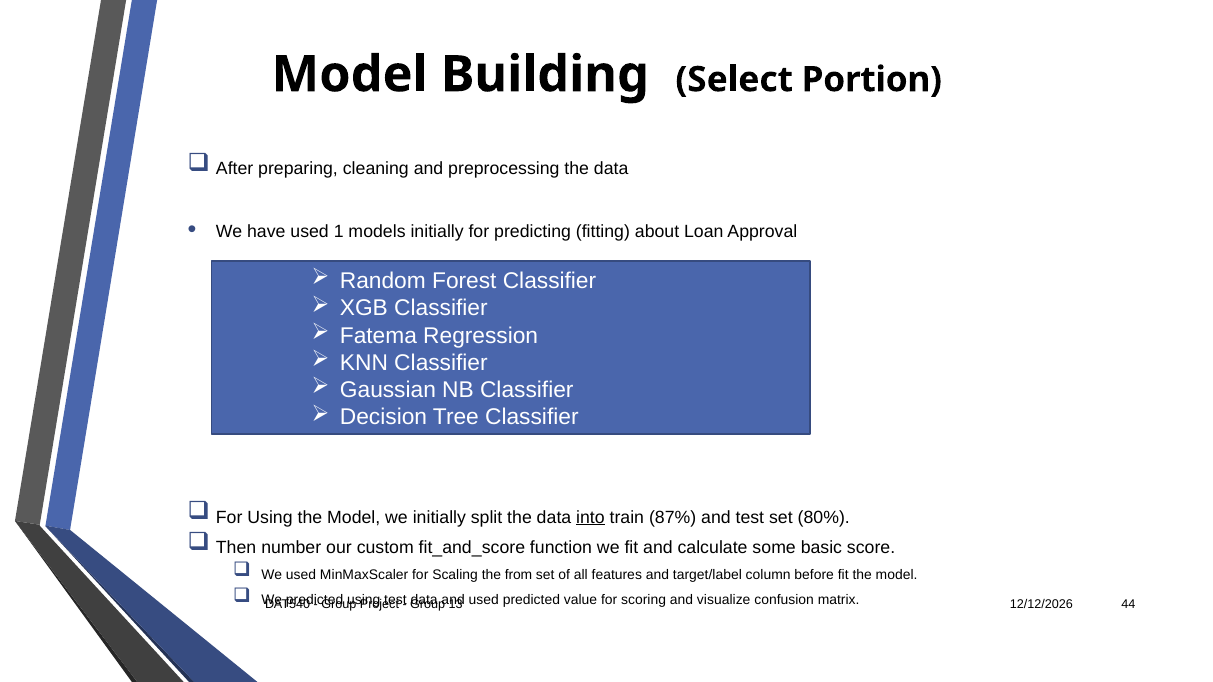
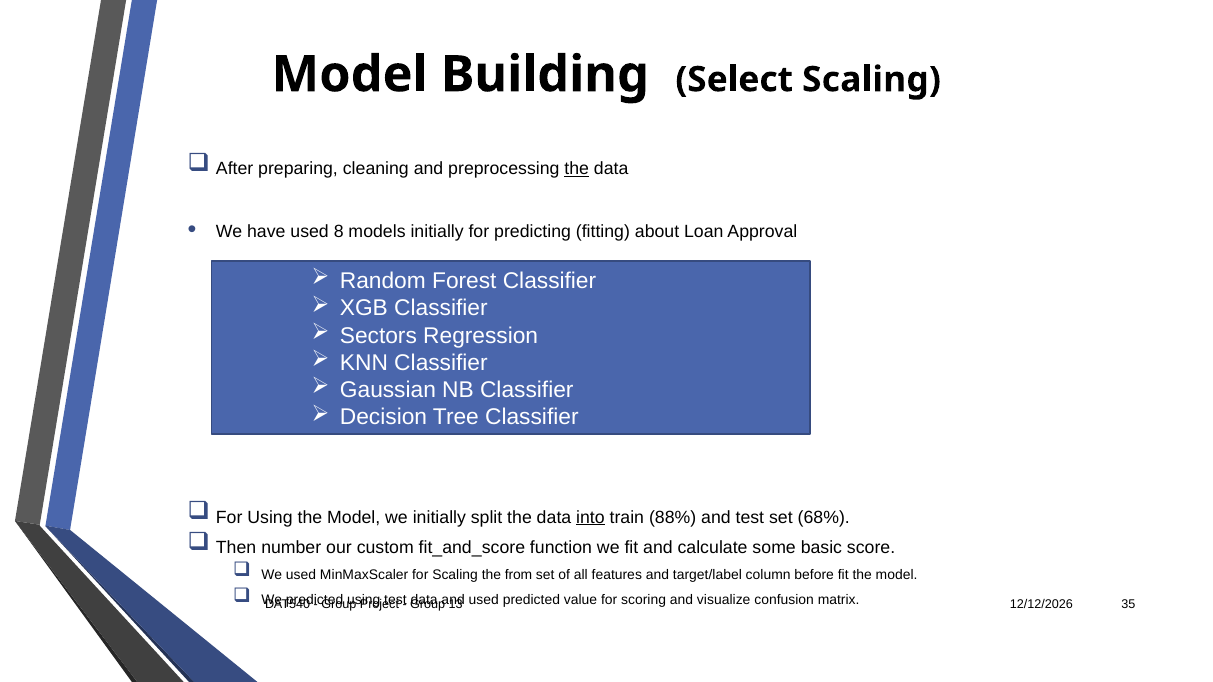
Select Portion: Portion -> Scaling
the at (577, 169) underline: none -> present
1: 1 -> 8
Fatema: Fatema -> Sectors
87%: 87% -> 88%
80%: 80% -> 68%
44: 44 -> 35
